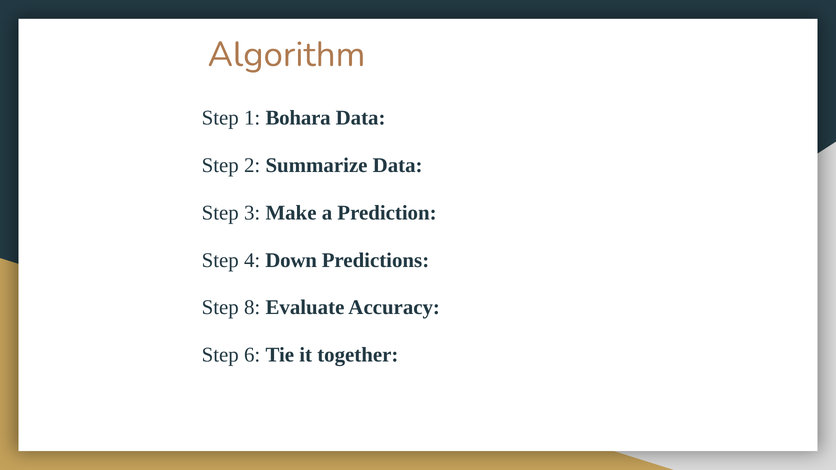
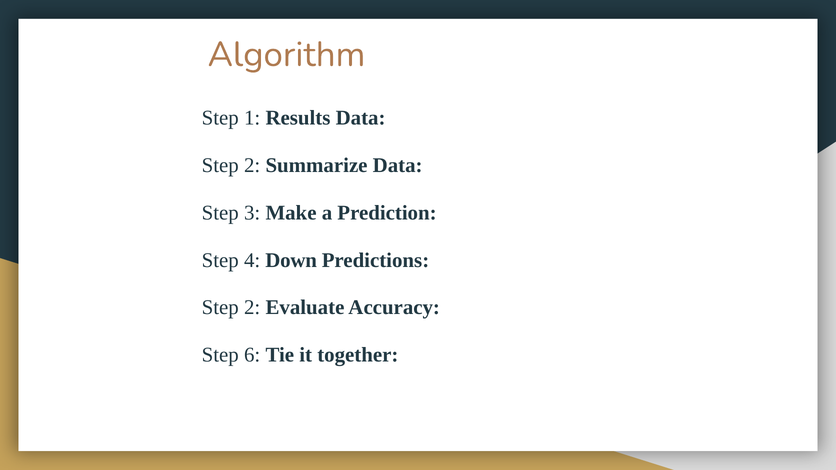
Bohara: Bohara -> Results
8 at (252, 308): 8 -> 2
